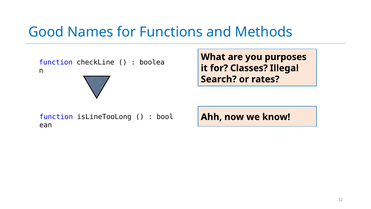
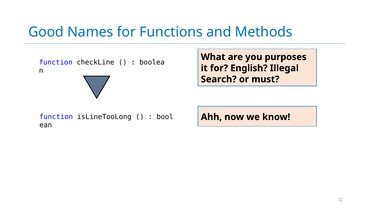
Classes: Classes -> English
rates: rates -> must
